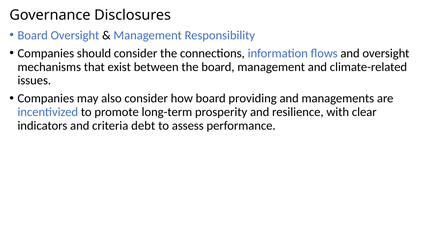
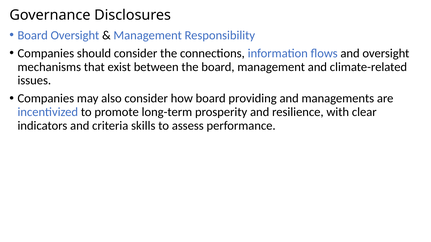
debt: debt -> skills
